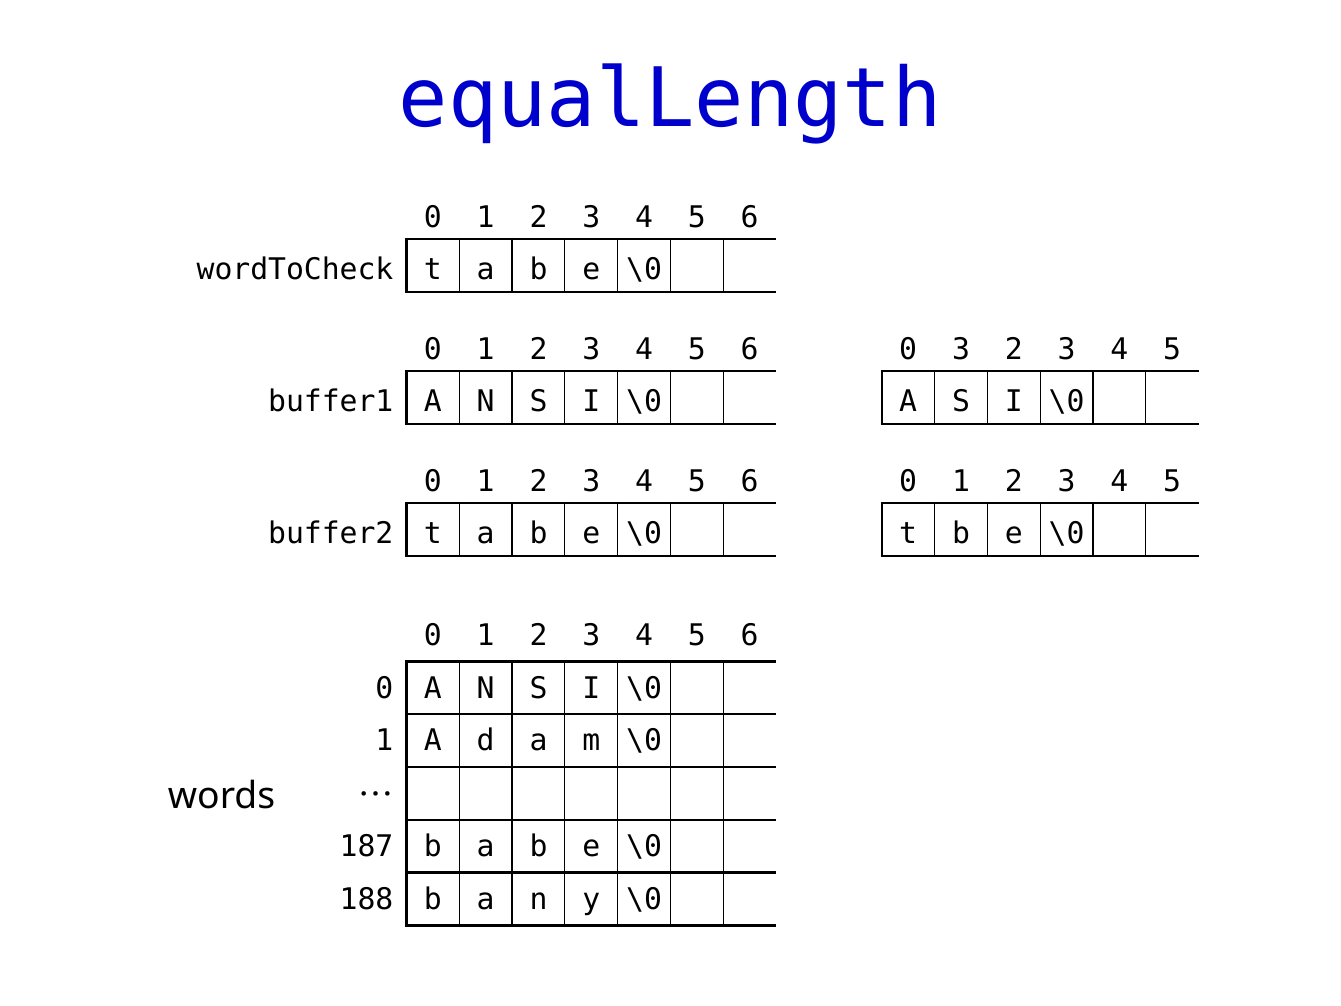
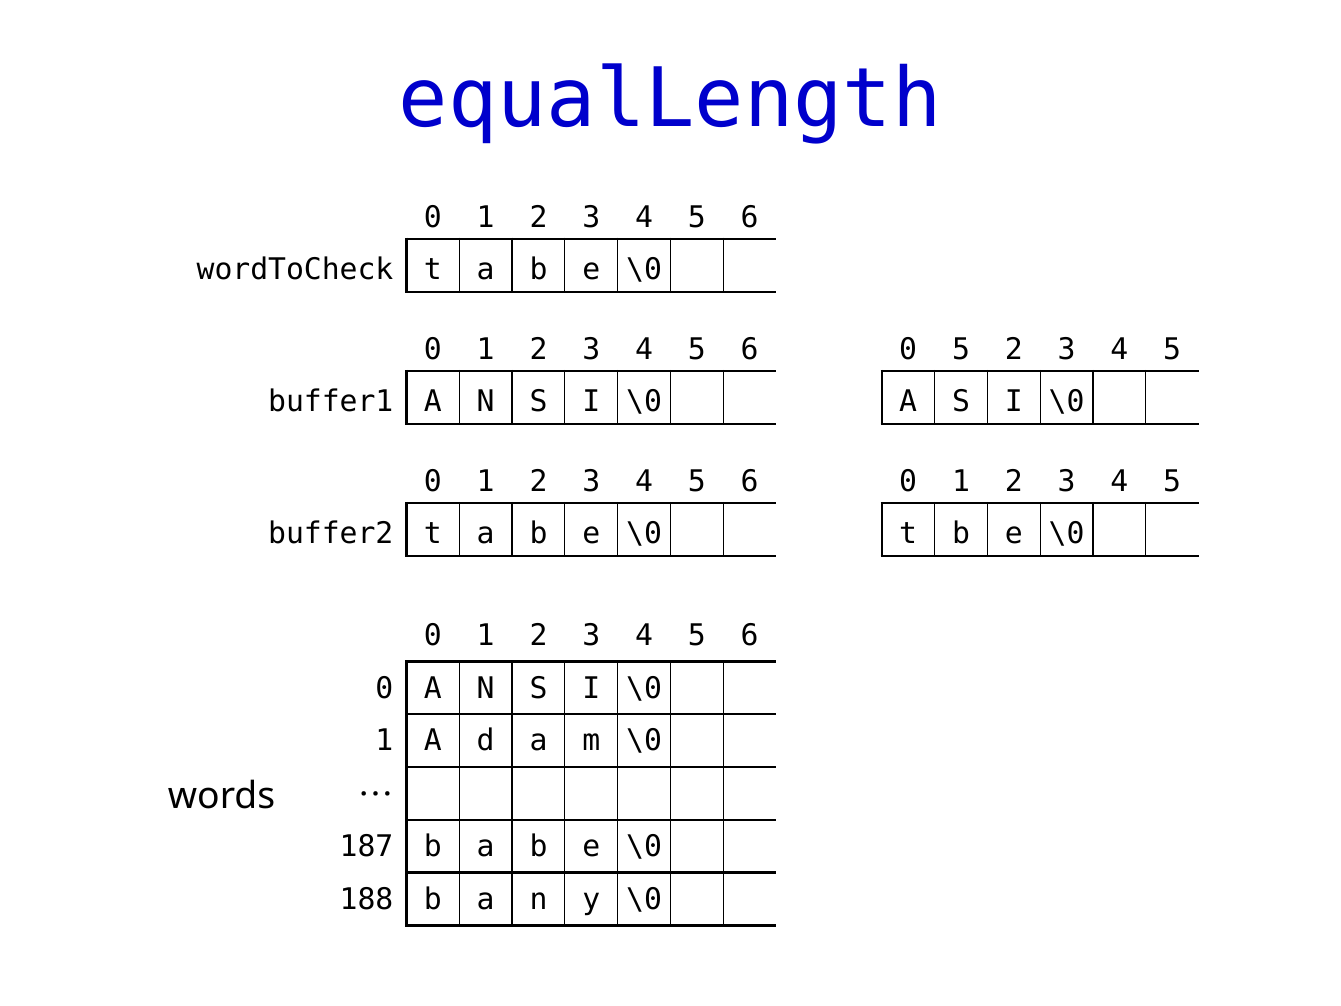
0 3: 3 -> 5
